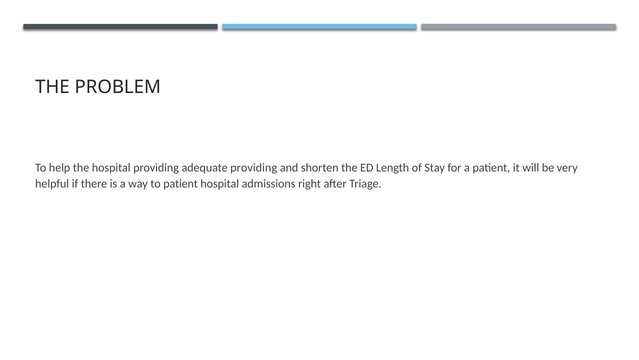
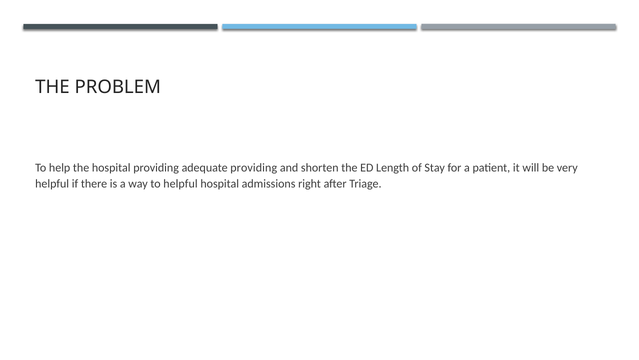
to patient: patient -> helpful
